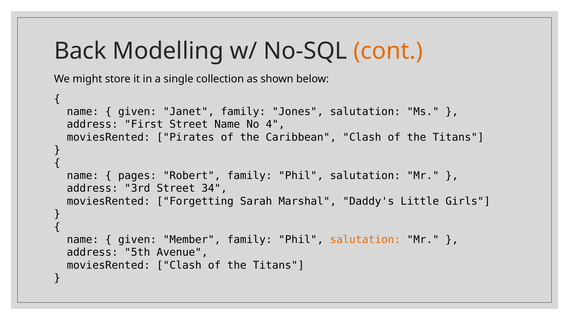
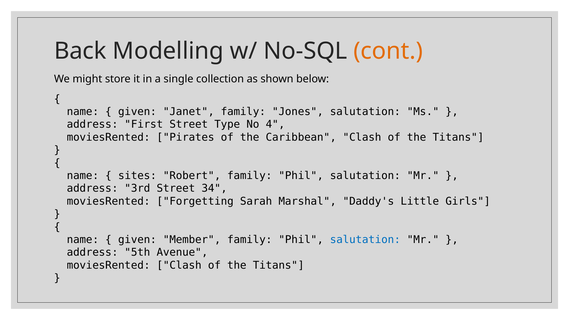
Street Name: Name -> Type
pages: pages -> sites
salutation at (365, 240) colour: orange -> blue
